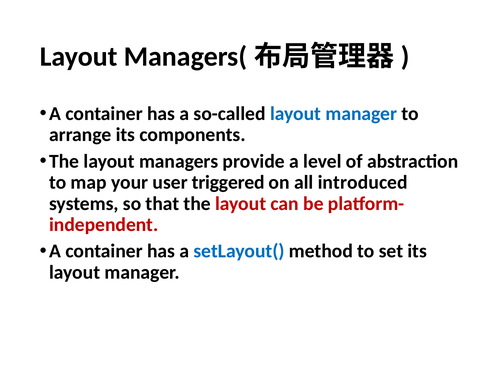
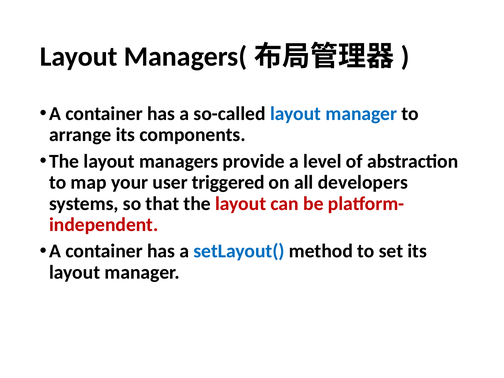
introduced: introduced -> developers
